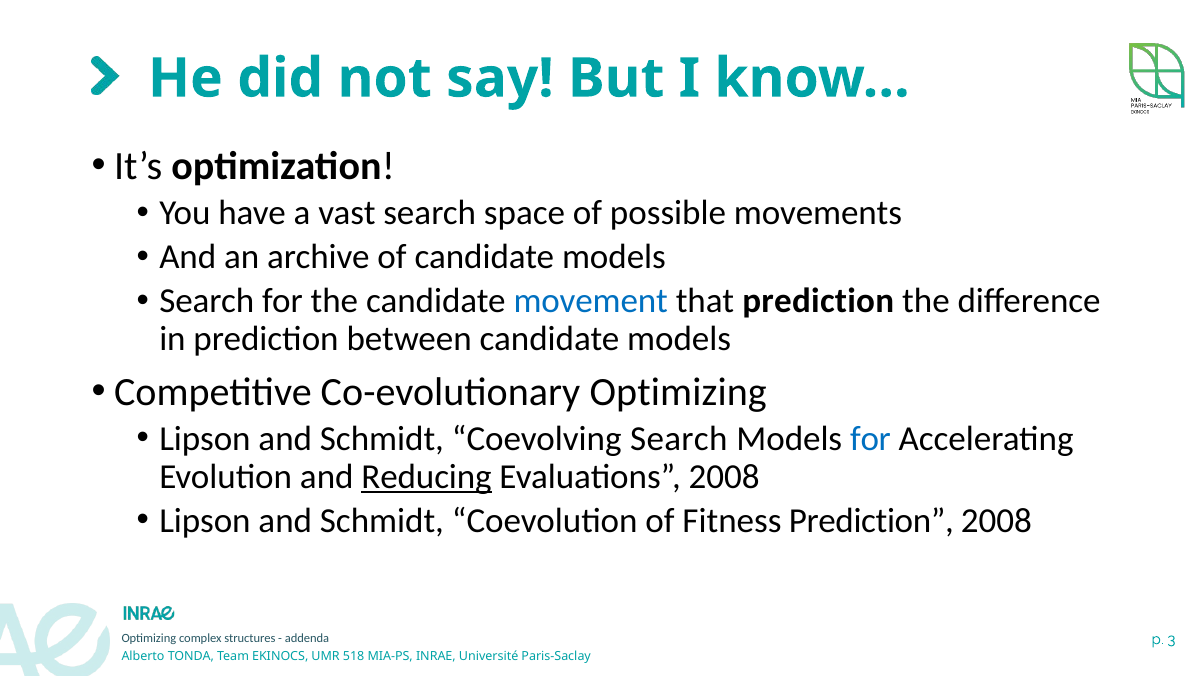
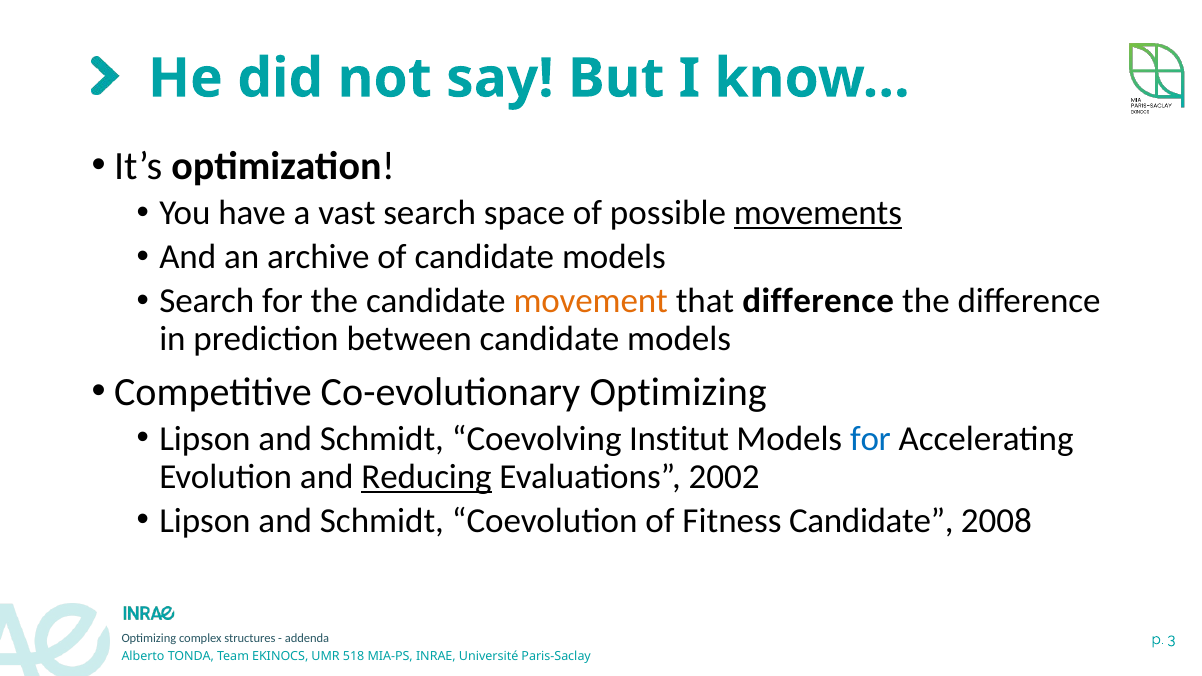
movements underline: none -> present
movement colour: blue -> orange
that prediction: prediction -> difference
Coevolving Search: Search -> Institut
Evaluations 2008: 2008 -> 2002
Fitness Prediction: Prediction -> Candidate
